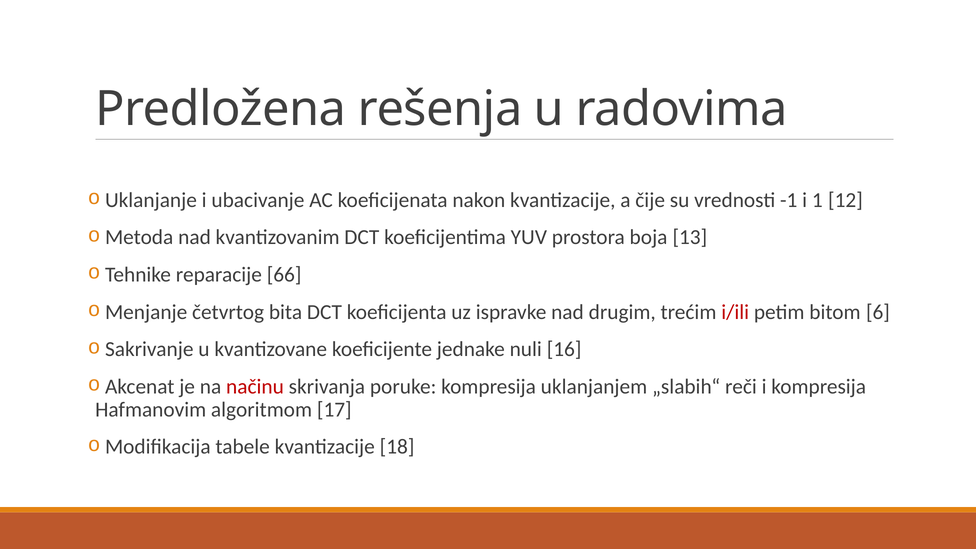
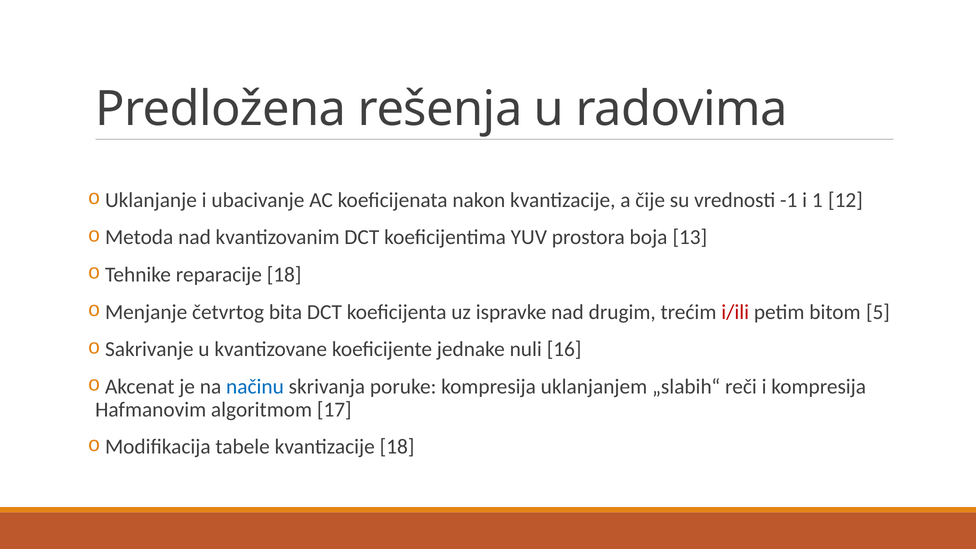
reparacije 66: 66 -> 18
6: 6 -> 5
načinu colour: red -> blue
